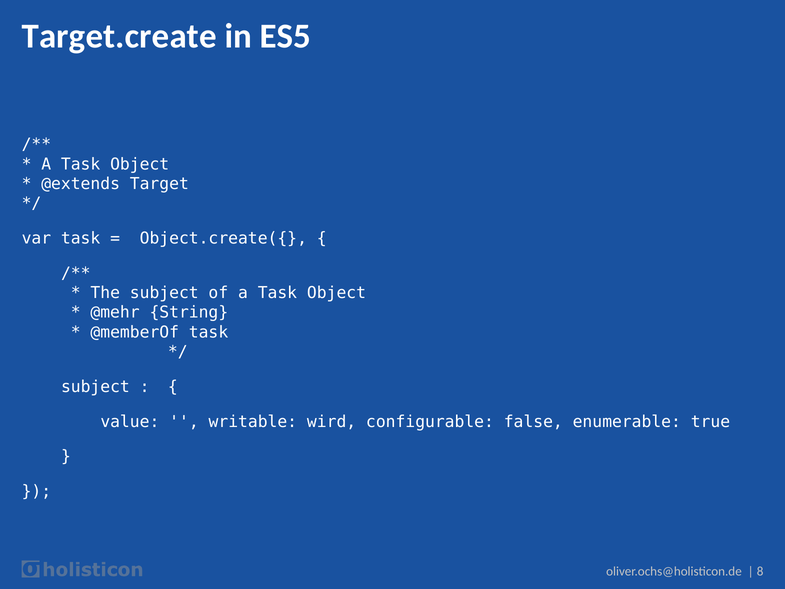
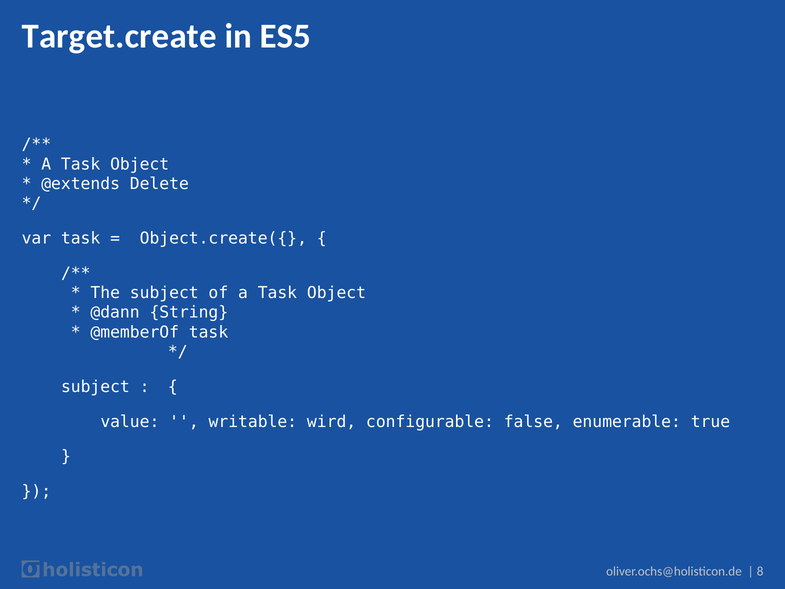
Target: Target -> Delete
@mehr: @mehr -> @dann
